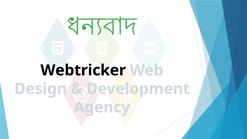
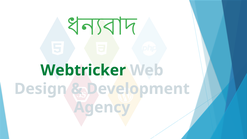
Webtricker colour: black -> green
